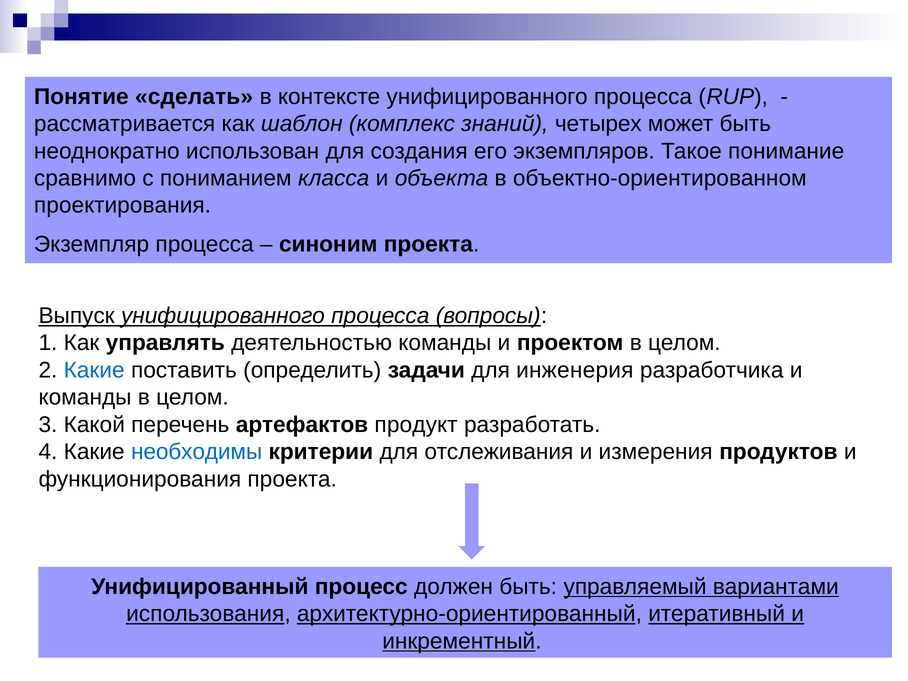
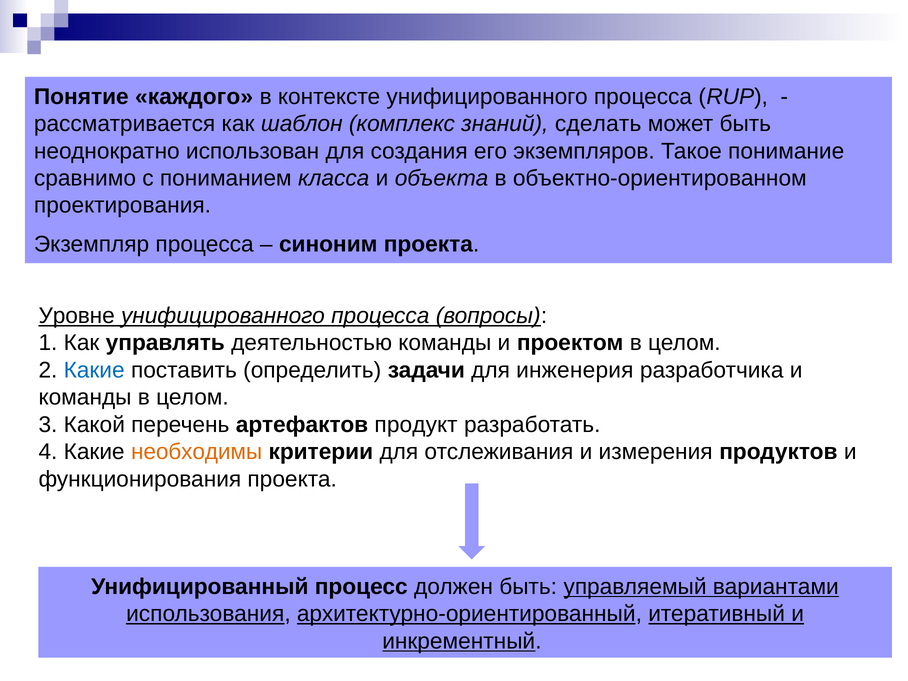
сделать: сделать -> каждого
четырех: четырех -> сделать
Выпуск: Выпуск -> Уровне
необходимы colour: blue -> orange
